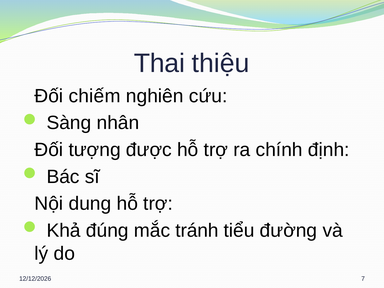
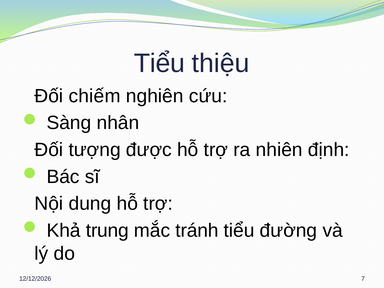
Thai at (159, 63): Thai -> Tiểu
chính: chính -> nhiên
đúng: đúng -> trung
